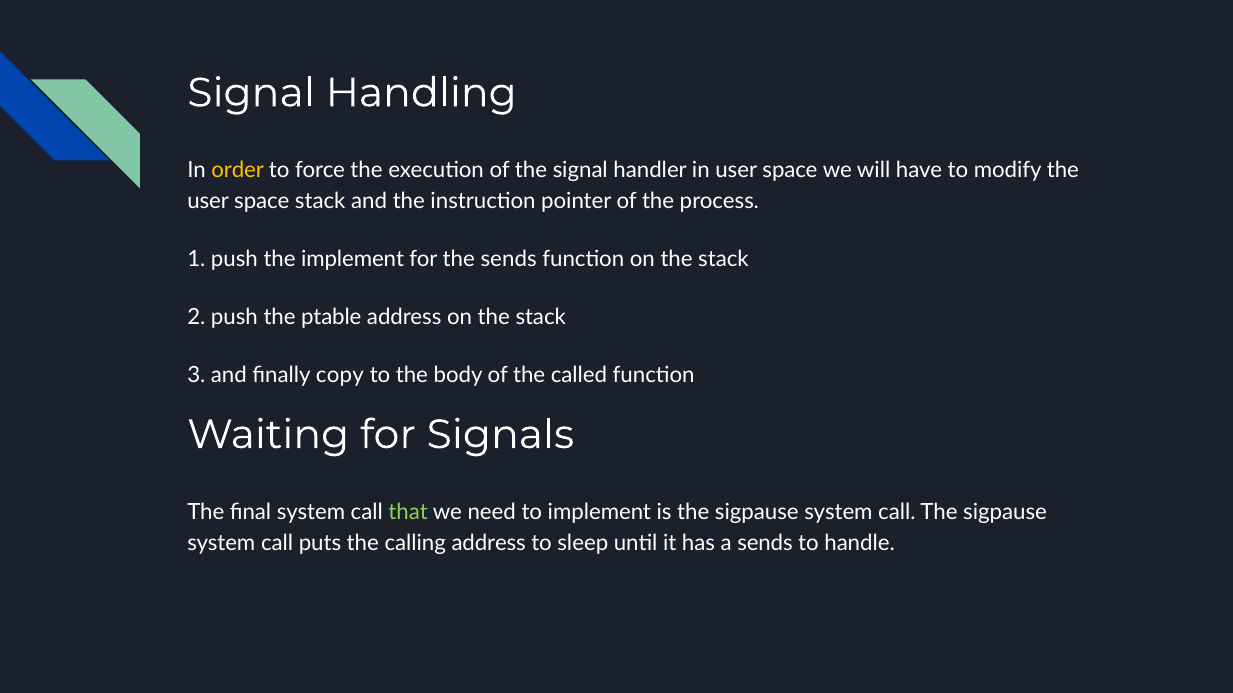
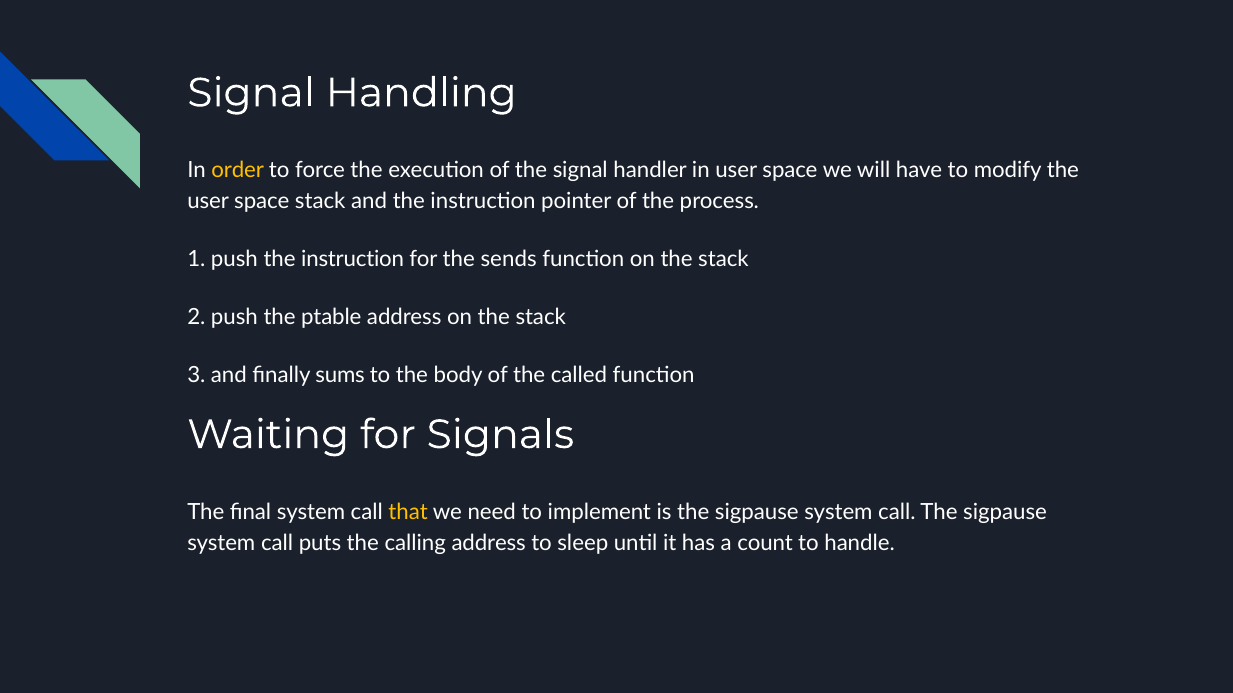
push the implement: implement -> instruction
copy: copy -> sums
that colour: light green -> yellow
a sends: sends -> count
